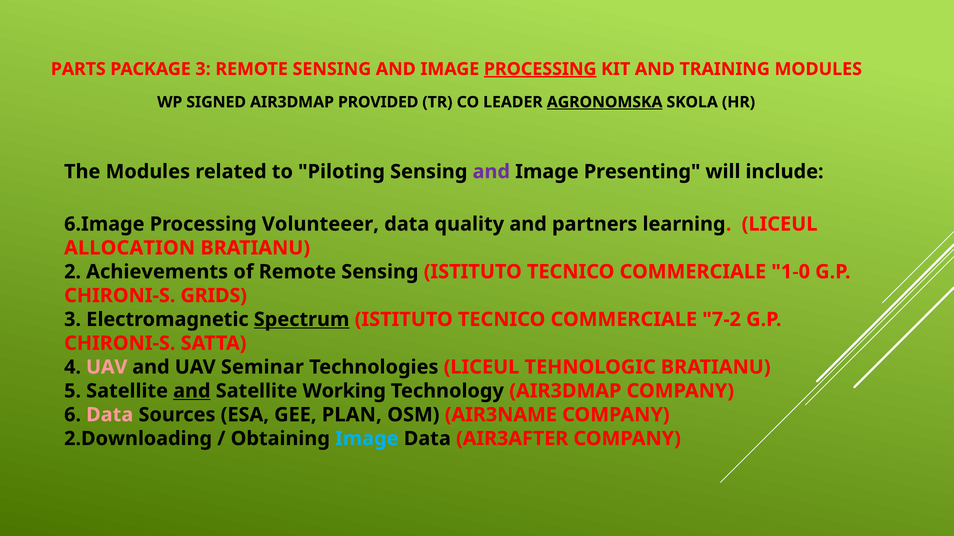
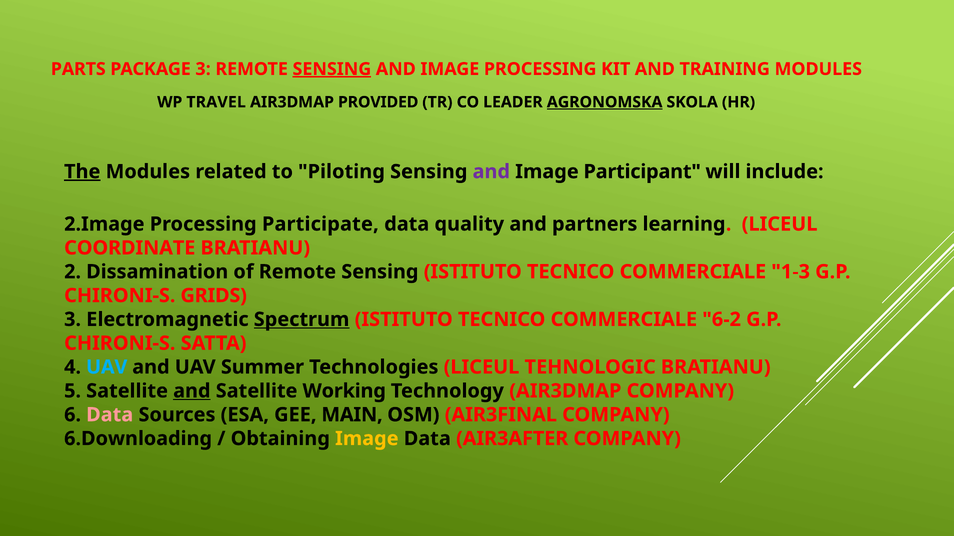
SENSING at (332, 69) underline: none -> present
PROCESSING at (540, 69) underline: present -> none
SIGNED: SIGNED -> TRAVEL
The underline: none -> present
Presenting: Presenting -> Participant
6.Image: 6.Image -> 2.Image
Volunteeer: Volunteeer -> Participate
ALLOCATION: ALLOCATION -> COORDINATE
Achievements: Achievements -> Dissamination
1-0: 1-0 -> 1-3
7-2: 7-2 -> 6-2
UAV at (107, 367) colour: pink -> light blue
Seminar: Seminar -> Summer
PLAN: PLAN -> MAIN
AIR3NAME: AIR3NAME -> AIR3FINAL
2.Downloading: 2.Downloading -> 6.Downloading
Image at (367, 439) colour: light blue -> yellow
